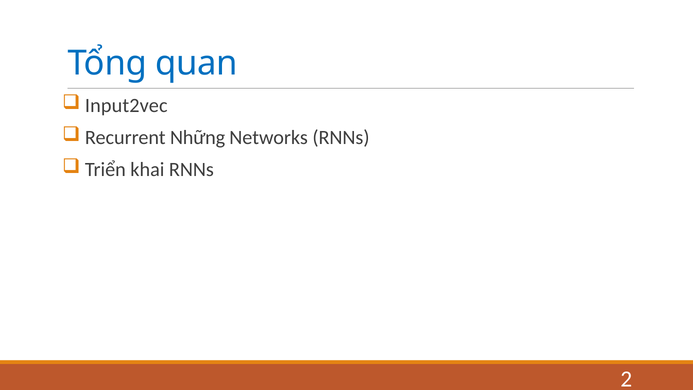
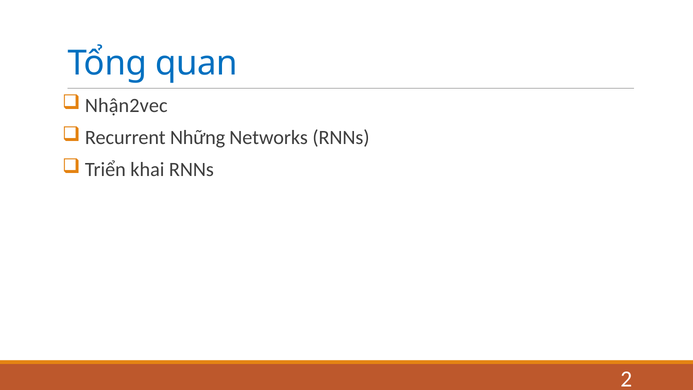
Input2vec: Input2vec -> Nhận2vec
